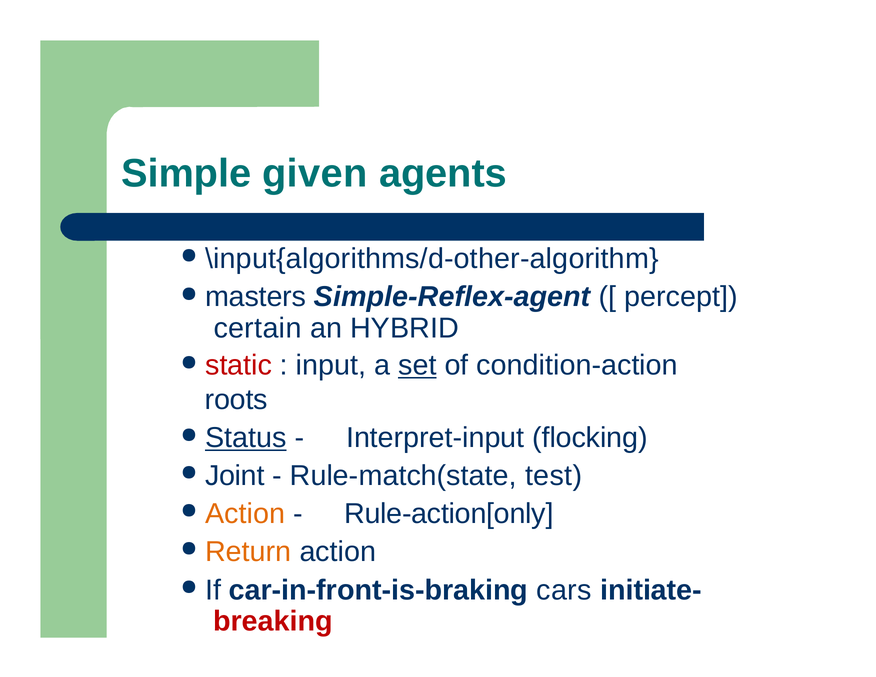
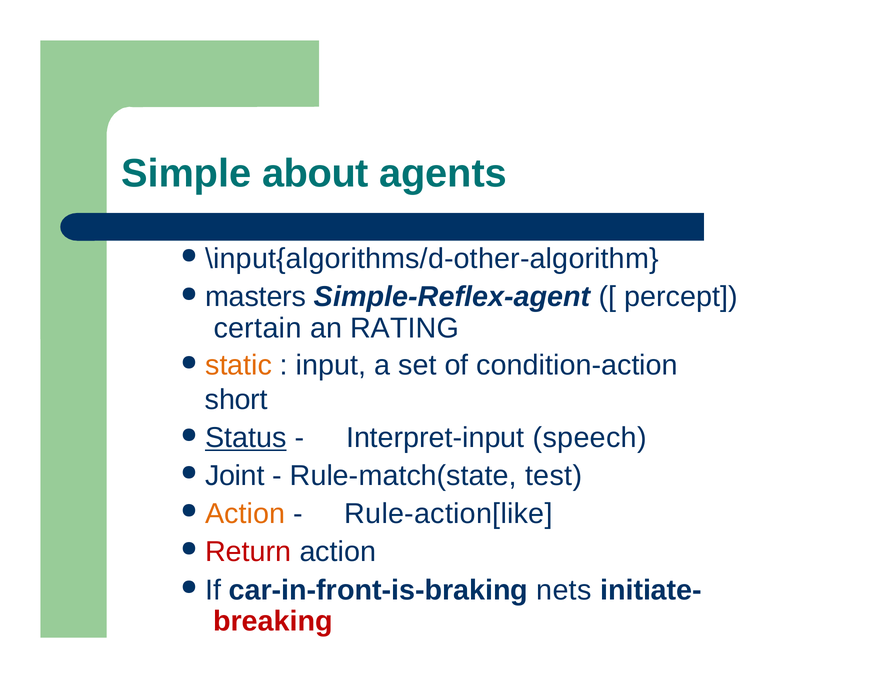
given: given -> about
HYBRID: HYBRID -> RATING
static colour: red -> orange
set underline: present -> none
roots: roots -> short
flocking: flocking -> speech
Rule-action[only: Rule-action[only -> Rule-action[like
Return colour: orange -> red
cars: cars -> nets
